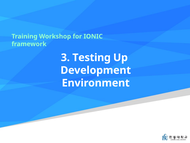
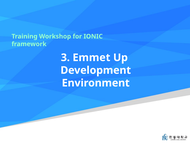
Testing: Testing -> Emmet
